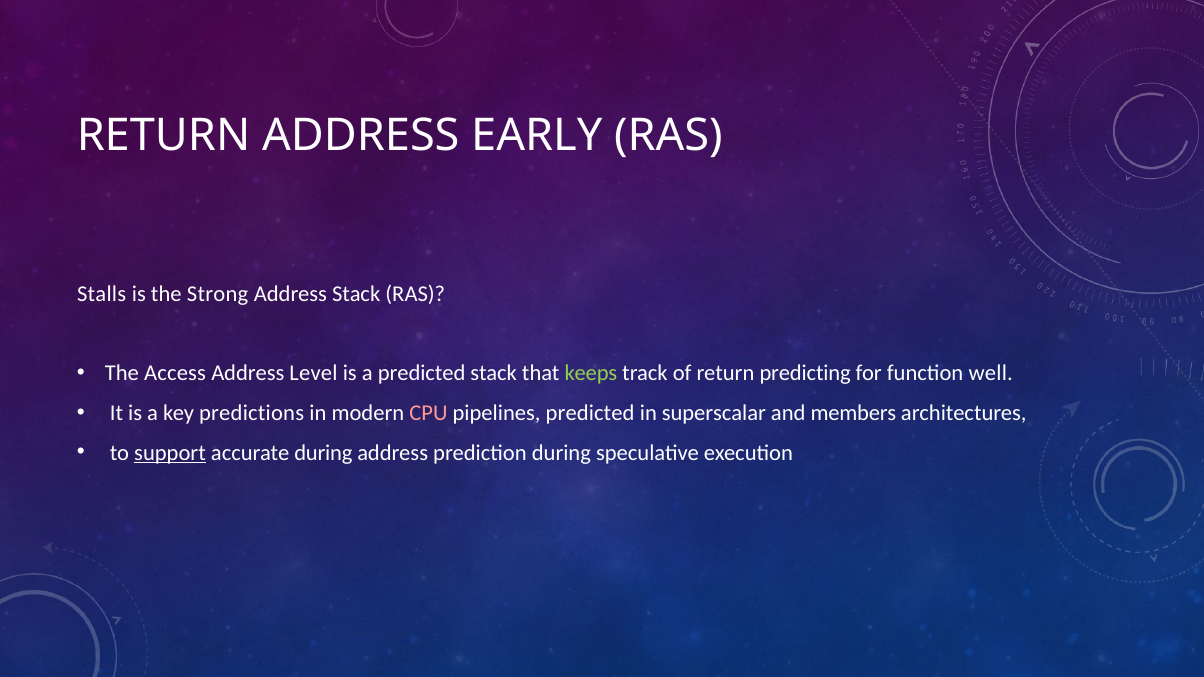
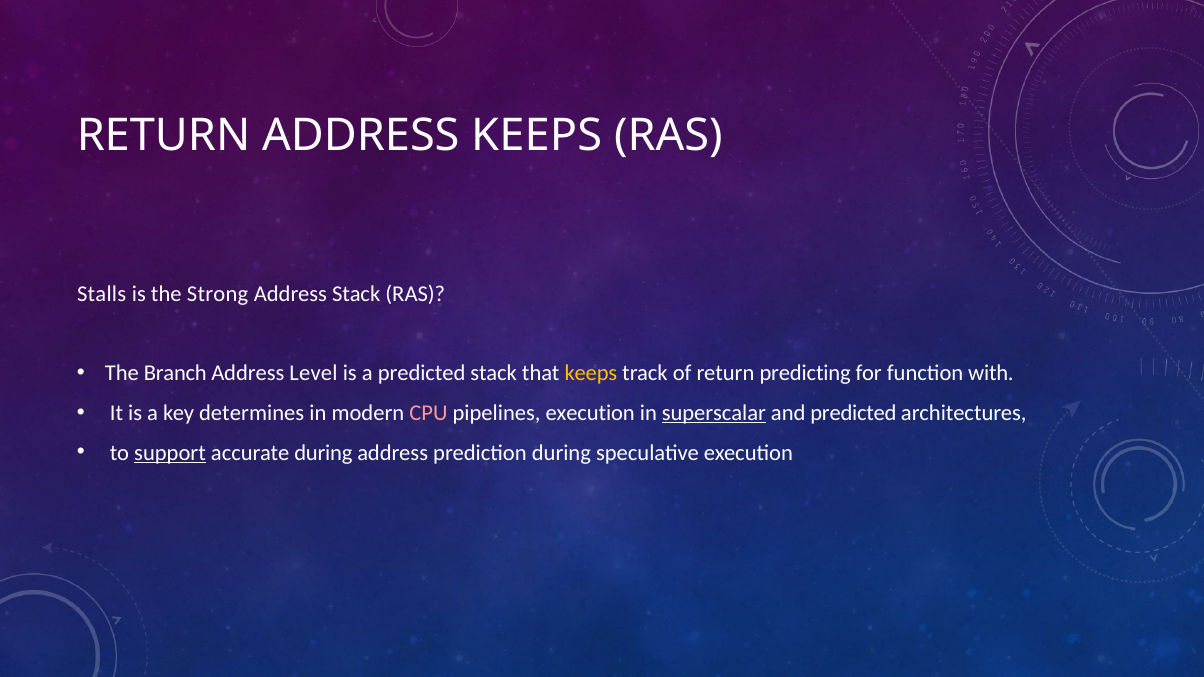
ADDRESS EARLY: EARLY -> KEEPS
Access: Access -> Branch
keeps at (591, 373) colour: light green -> yellow
well: well -> with
predictions: predictions -> determines
pipelines predicted: predicted -> execution
superscalar underline: none -> present
and members: members -> predicted
